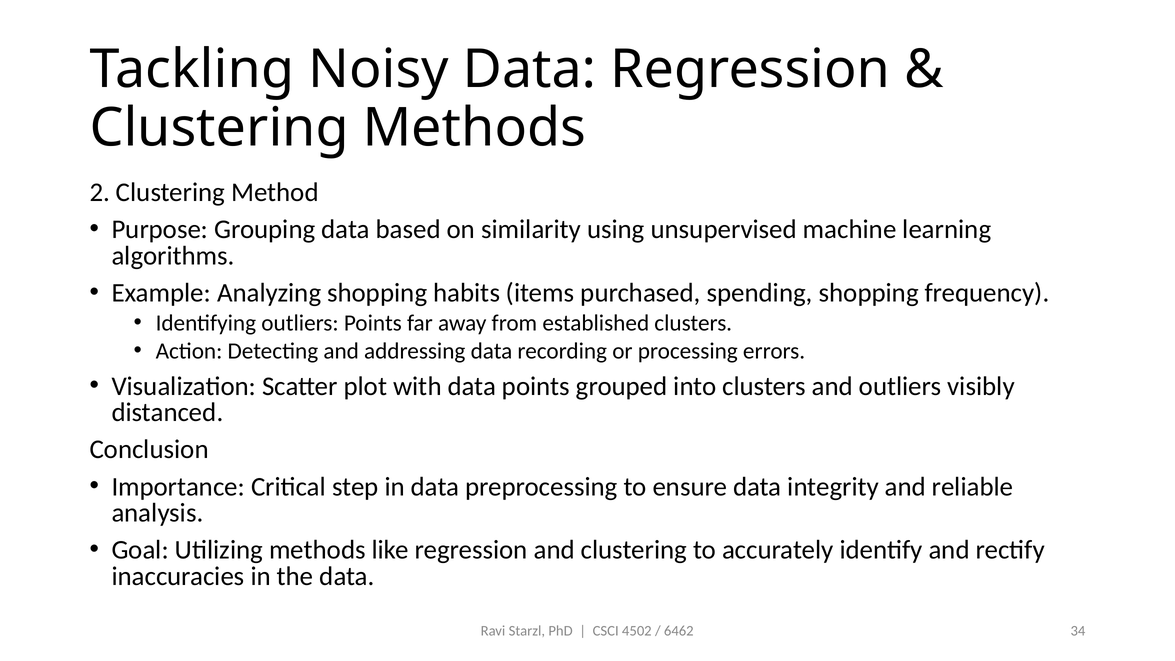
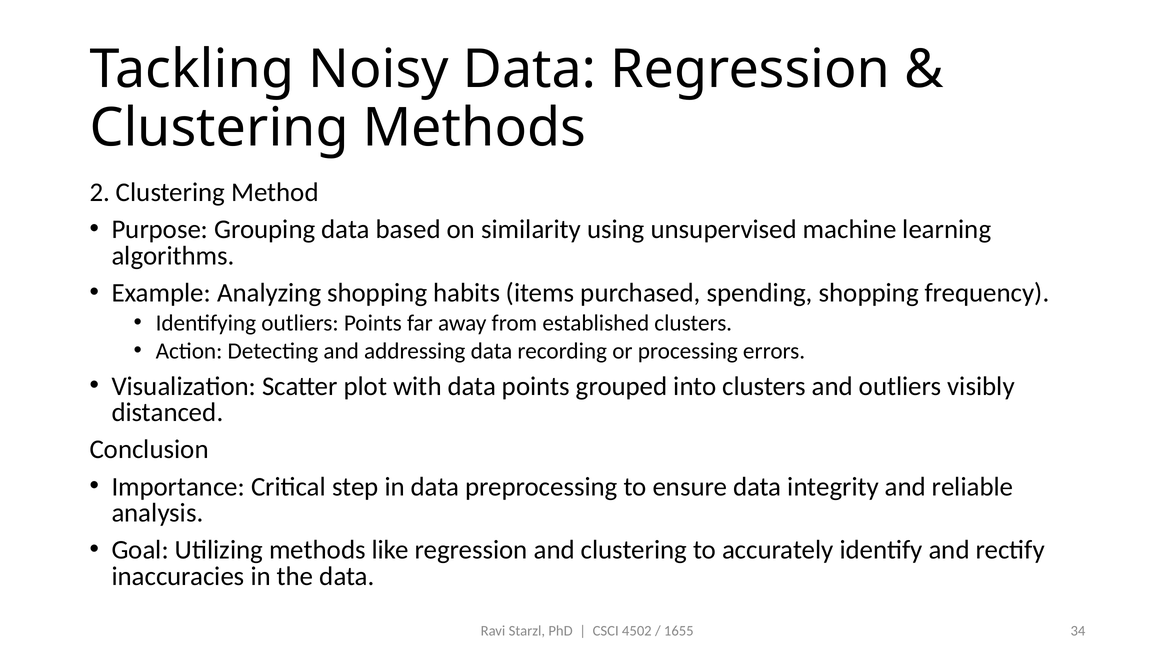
6462: 6462 -> 1655
